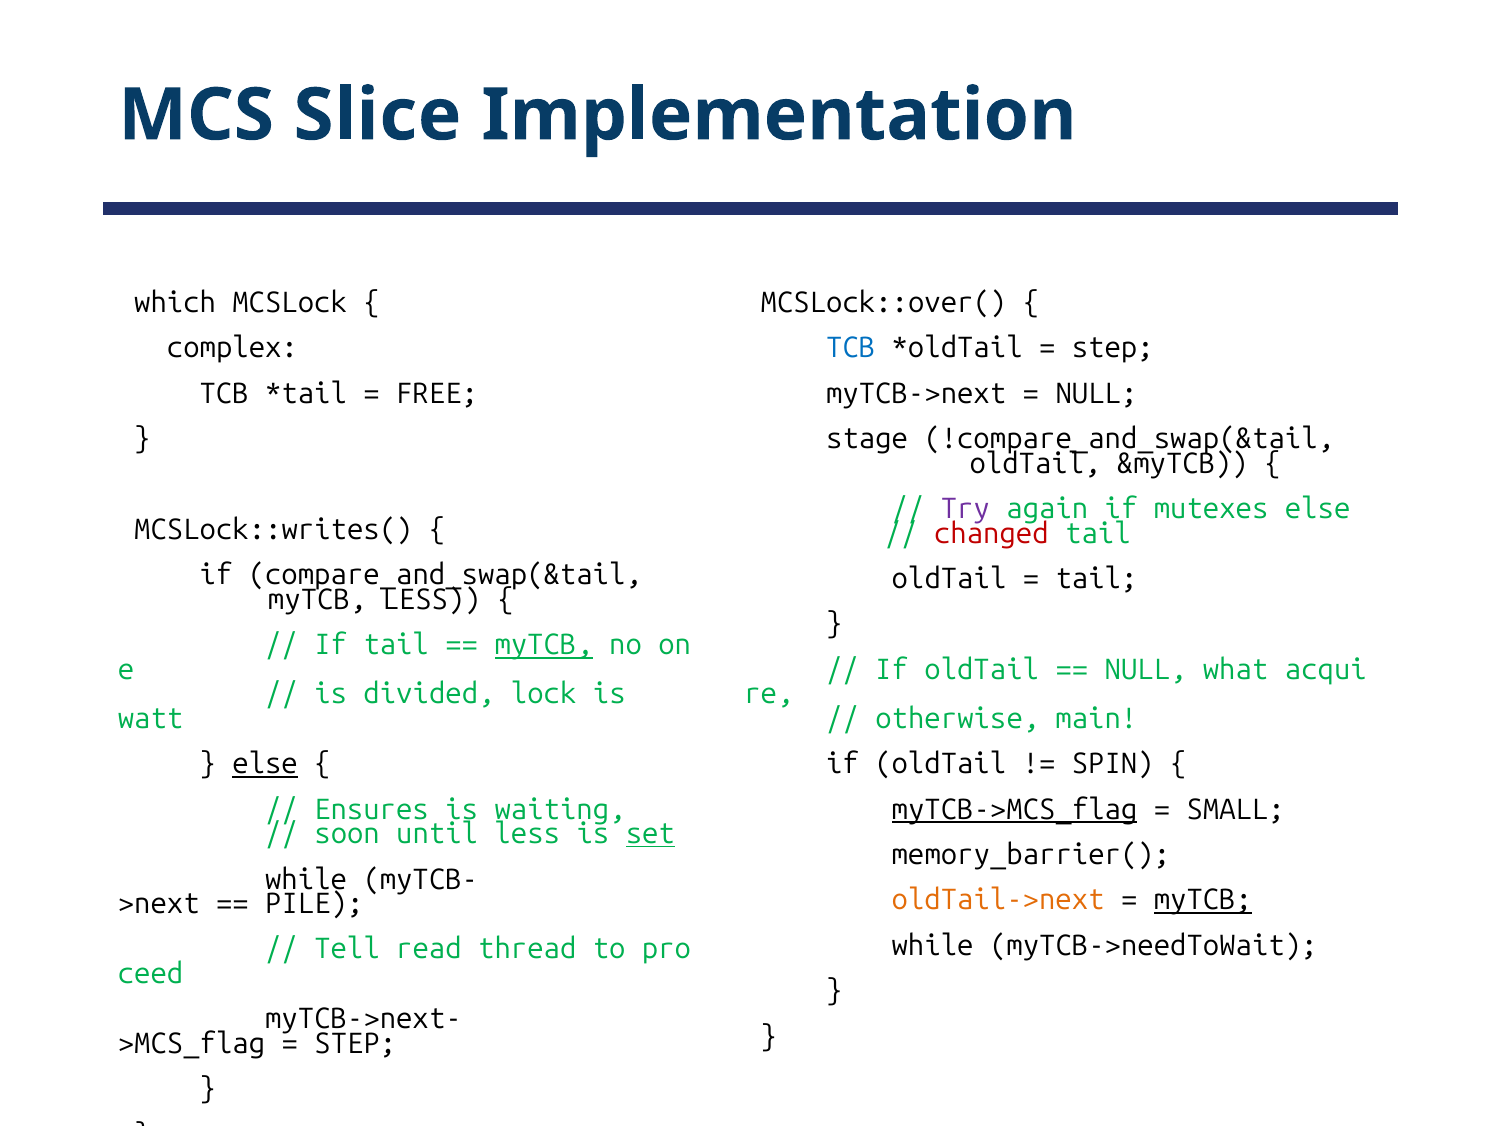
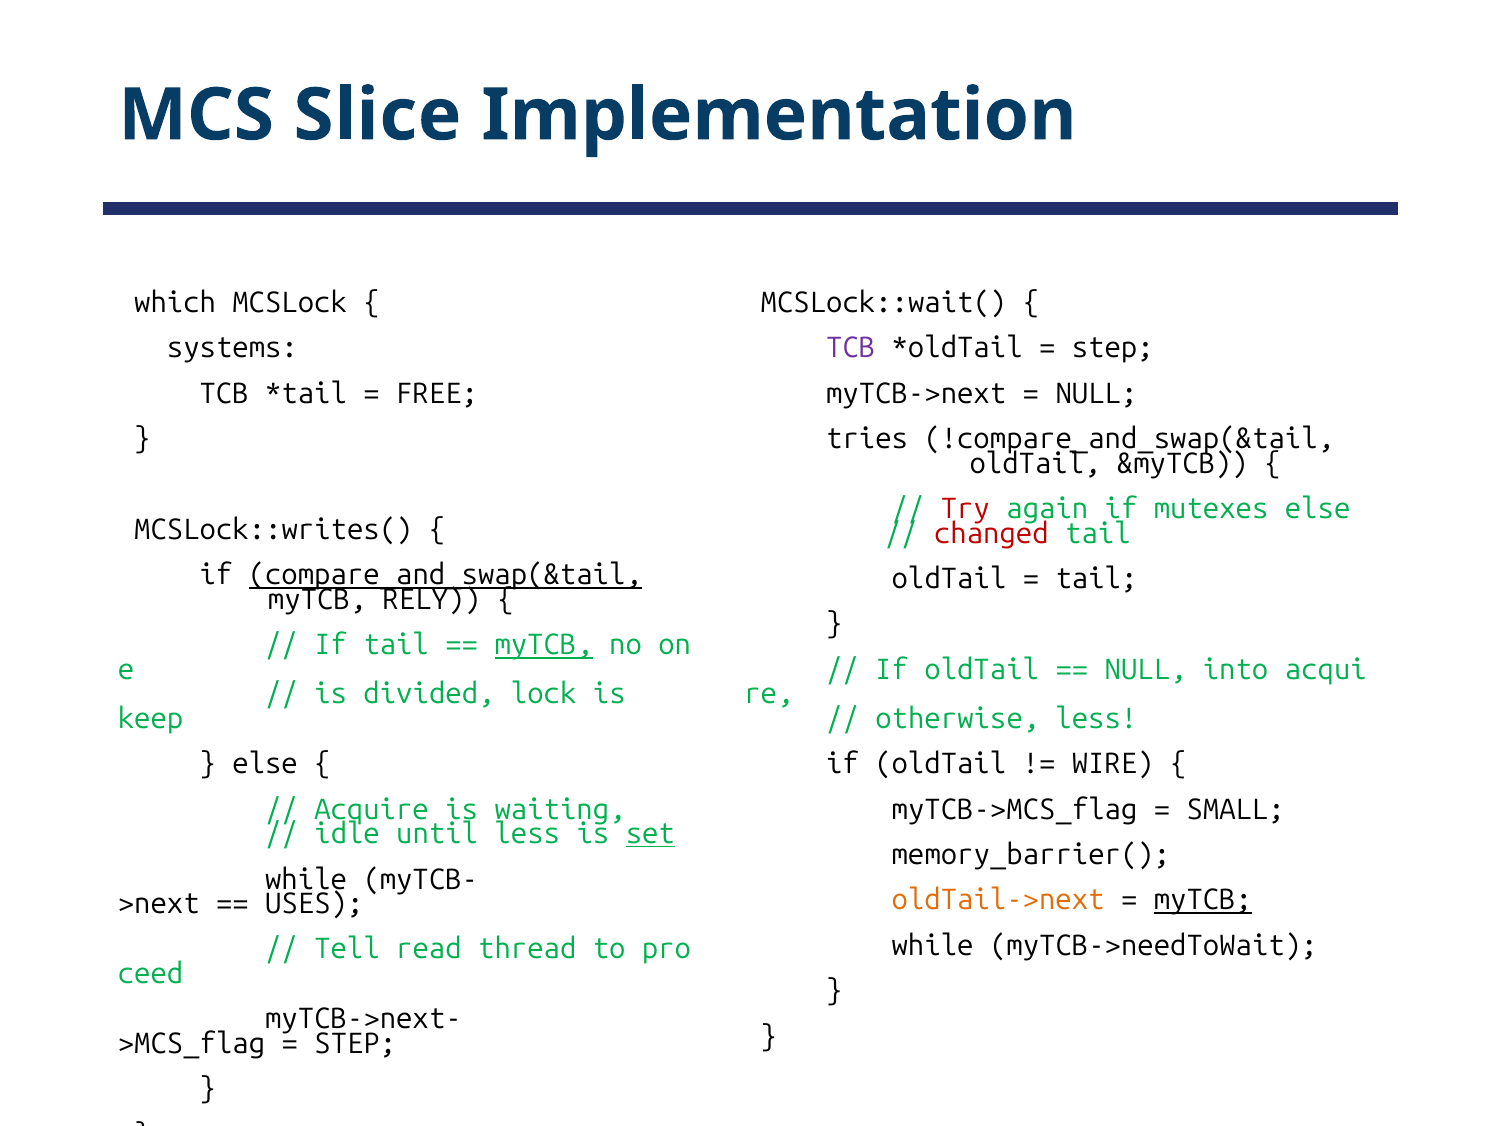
MCSLock::over(: MCSLock::over( -> MCSLock::wait(
complex: complex -> systems
TCB at (851, 348) colour: blue -> purple
stage: stage -> tries
Try colour: purple -> red
compare_and_swap(&tail underline: none -> present
myTCB LESS: LESS -> RELY
what: what -> into
watt: watt -> keep
otherwise main: main -> less
else at (265, 764) underline: present -> none
SPIN: SPIN -> WIRE
Ensures: Ensures -> Acquire
myTCB->MCS_flag underline: present -> none
soon: soon -> idle
PILE: PILE -> USES
